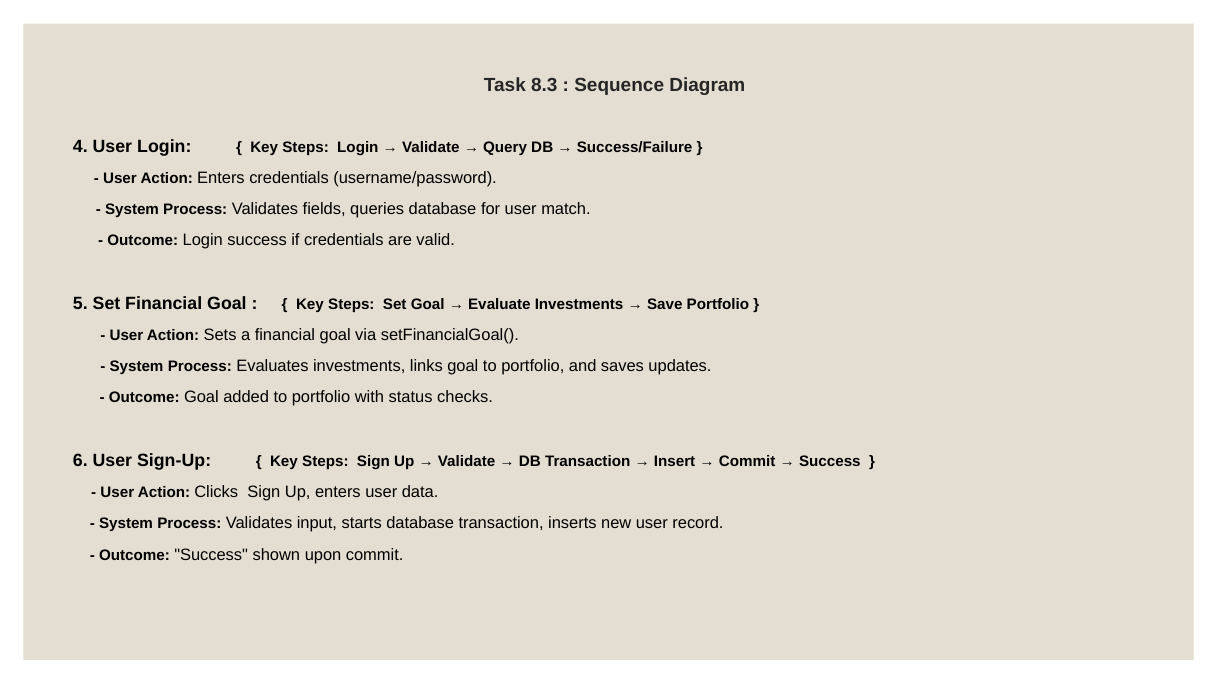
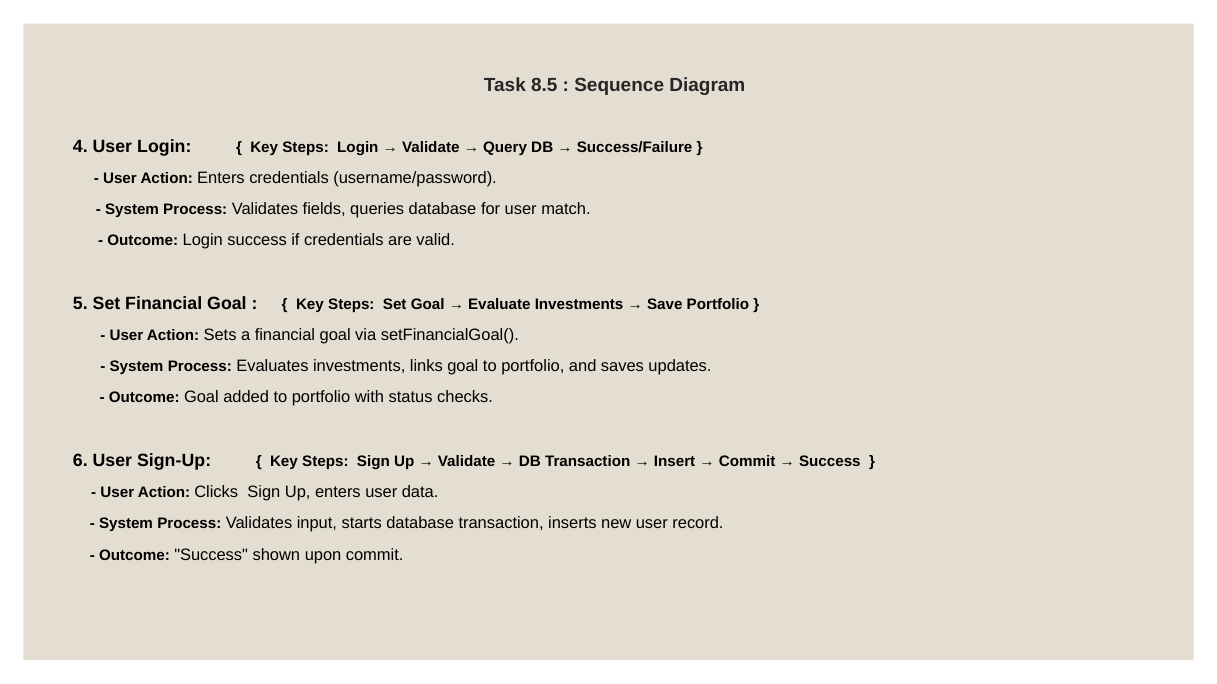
8.3: 8.3 -> 8.5
